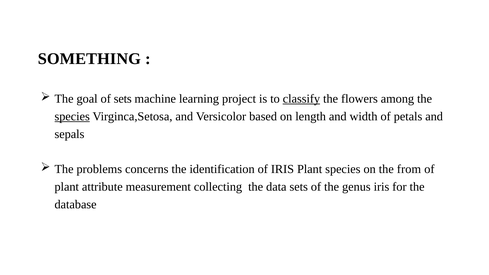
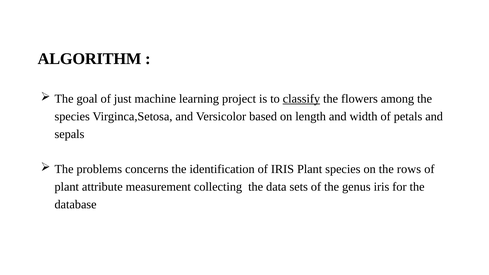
SOMETHING: SOMETHING -> ALGORITHM
of sets: sets -> just
species at (72, 116) underline: present -> none
from: from -> rows
